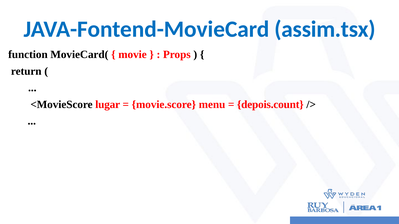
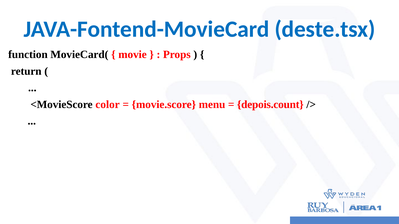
assim.tsx: assim.tsx -> deste.tsx
lugar: lugar -> color
